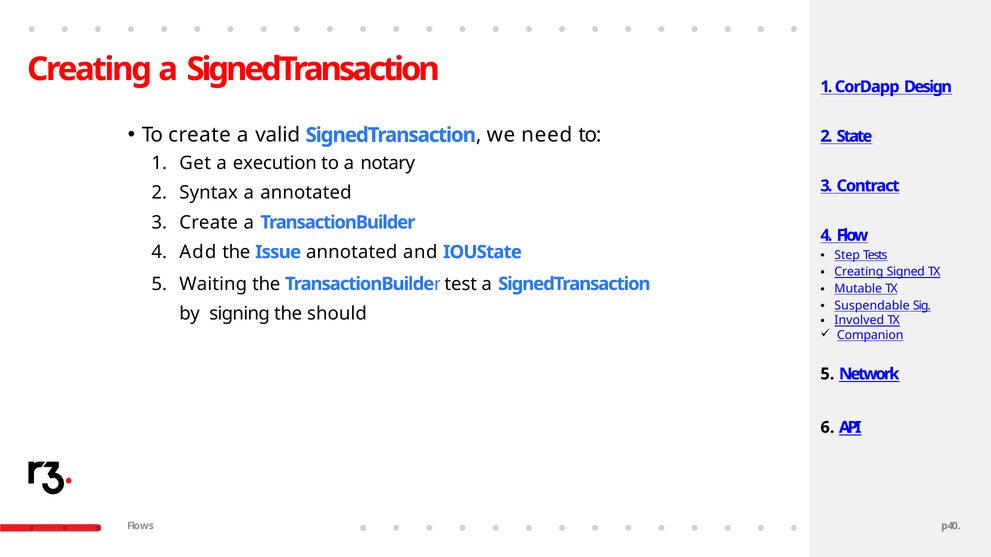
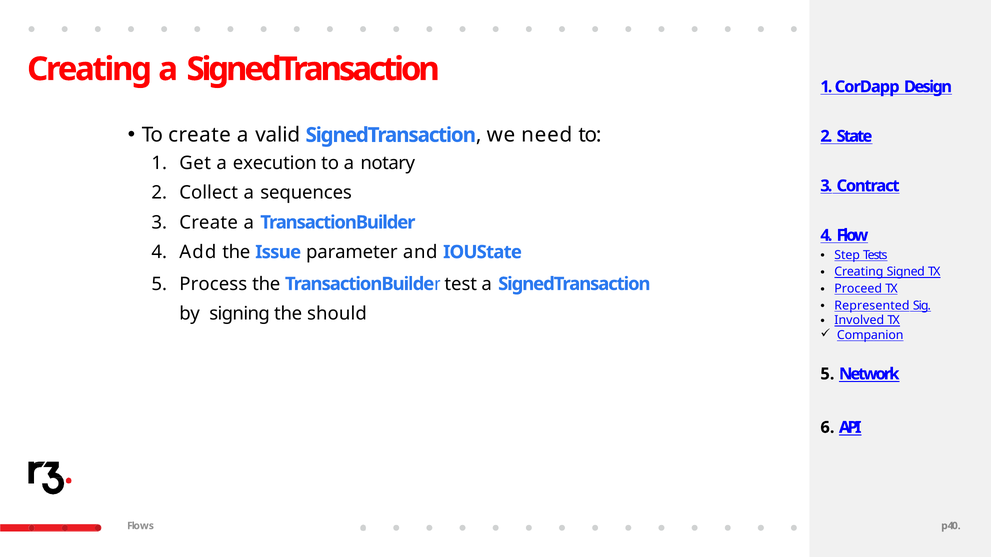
Syntax: Syntax -> Collect
a annotated: annotated -> sequences
Issue annotated: annotated -> parameter
Waiting: Waiting -> Process
Mutable: Mutable -> Proceed
Suspendable: Suspendable -> Represented
